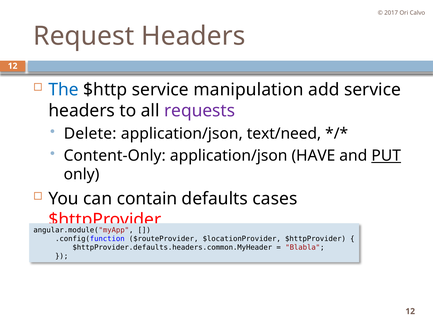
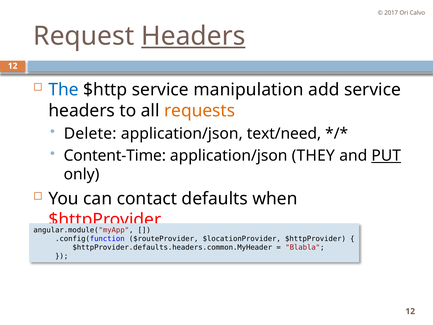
Headers at (193, 36) underline: none -> present
requests colour: purple -> orange
Content-Only: Content-Only -> Content-Time
HAVE: HAVE -> THEY
contain: contain -> contact
cases: cases -> when
